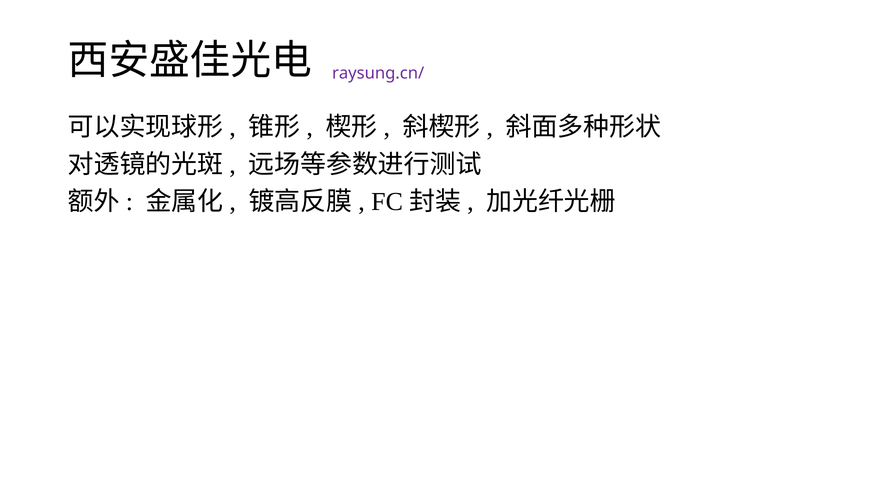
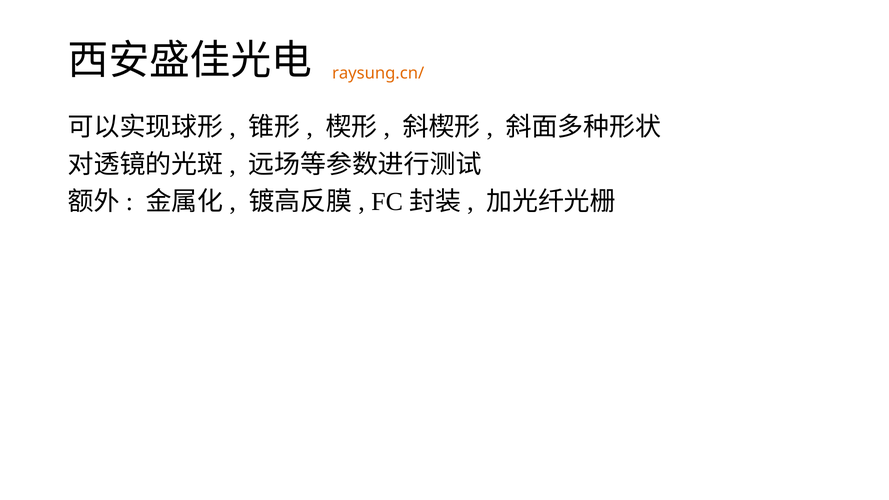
raysung.cn/ colour: purple -> orange
